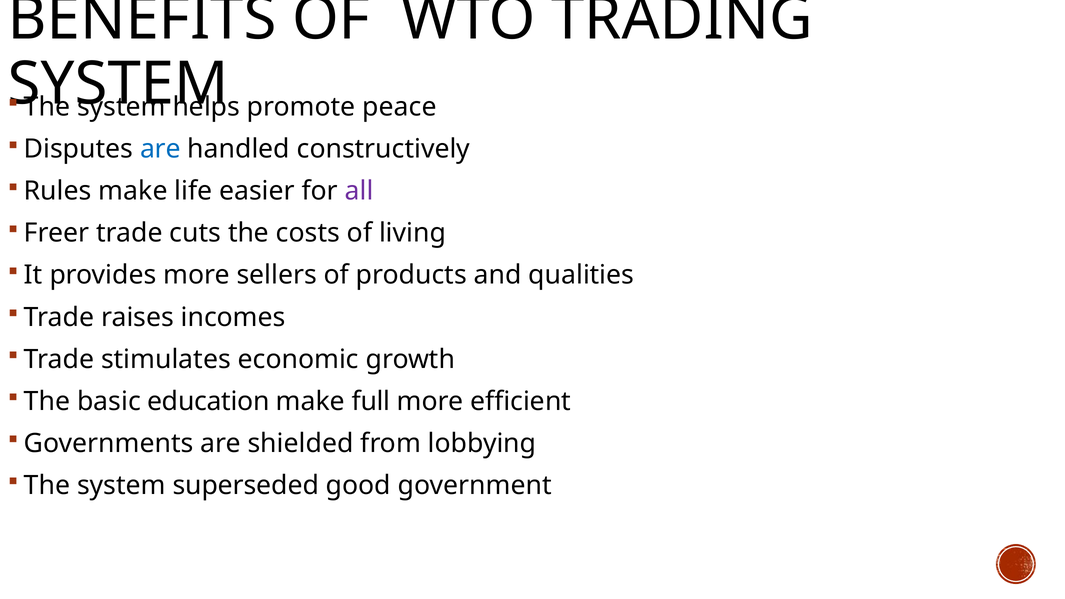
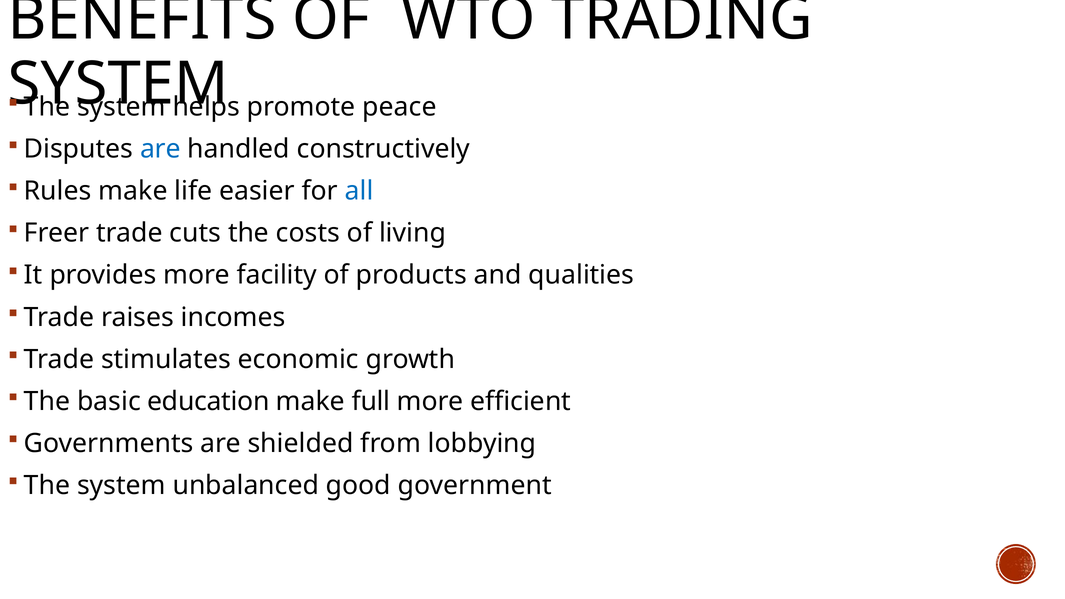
all colour: purple -> blue
sellers: sellers -> facility
superseded: superseded -> unbalanced
